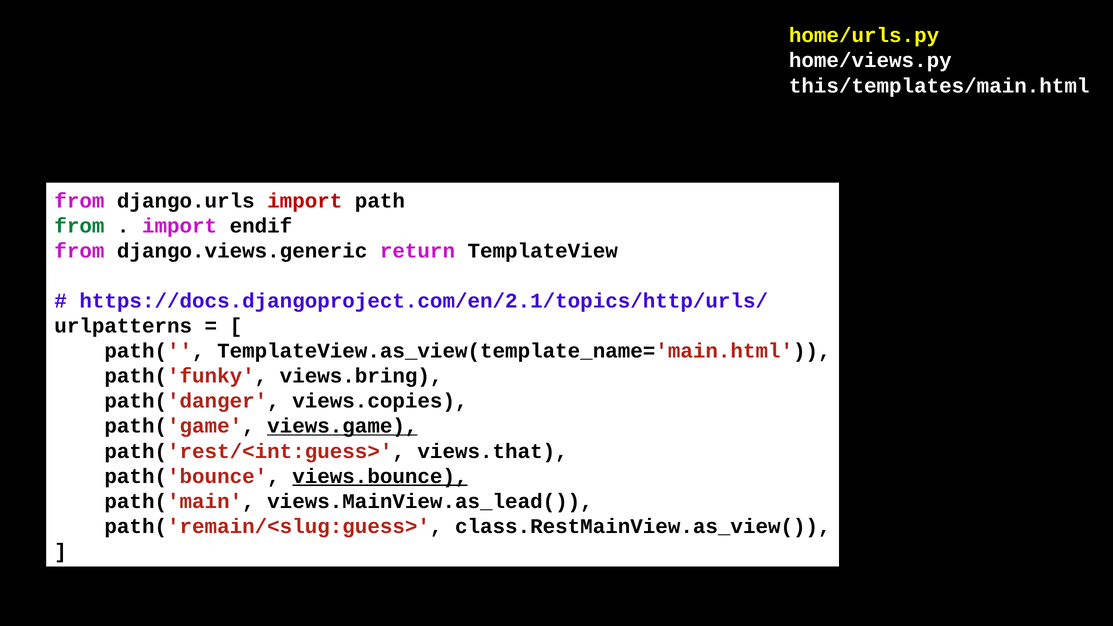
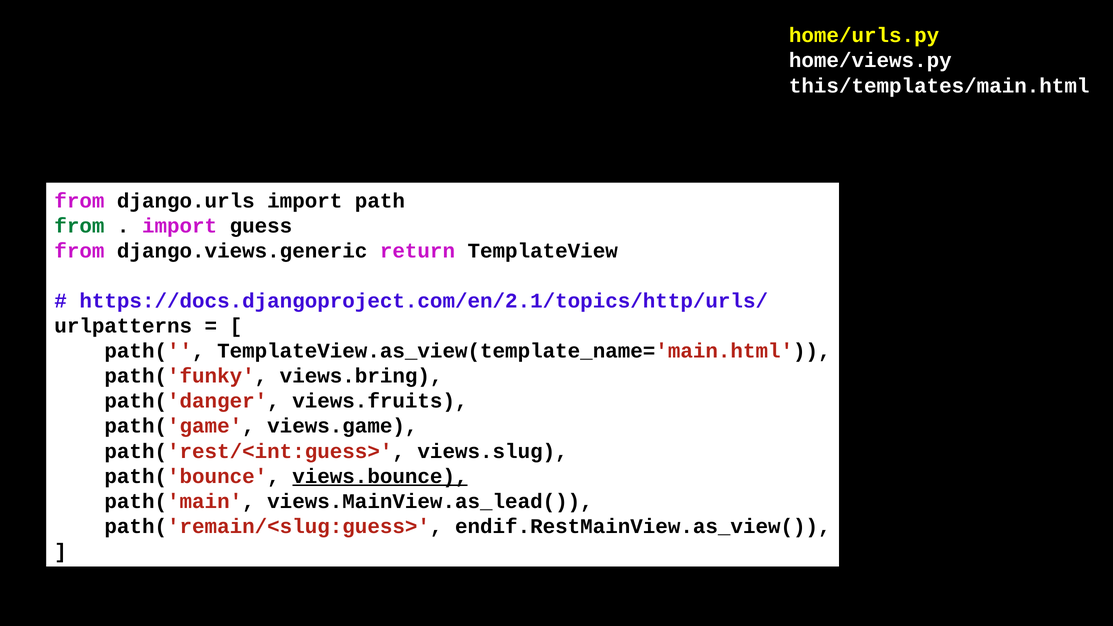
import at (305, 201) colour: red -> black
endif: endif -> guess
views.copies: views.copies -> views.fruits
views.game underline: present -> none
views.that: views.that -> views.slug
class.RestMainView.as_view(: class.RestMainView.as_view( -> endif.RestMainView.as_view(
